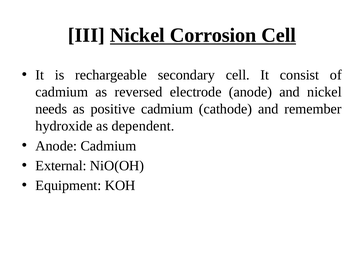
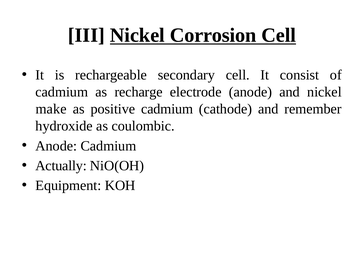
reversed: reversed -> recharge
needs: needs -> make
dependent: dependent -> coulombic
External: External -> Actually
